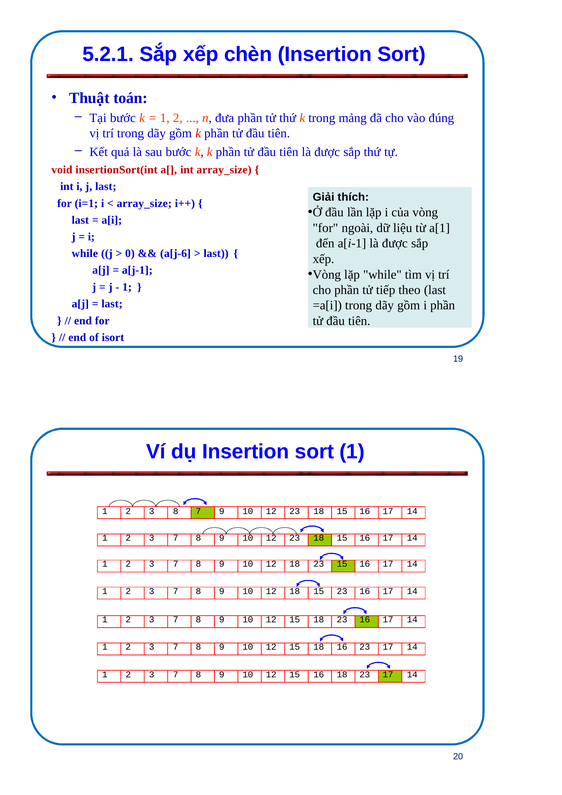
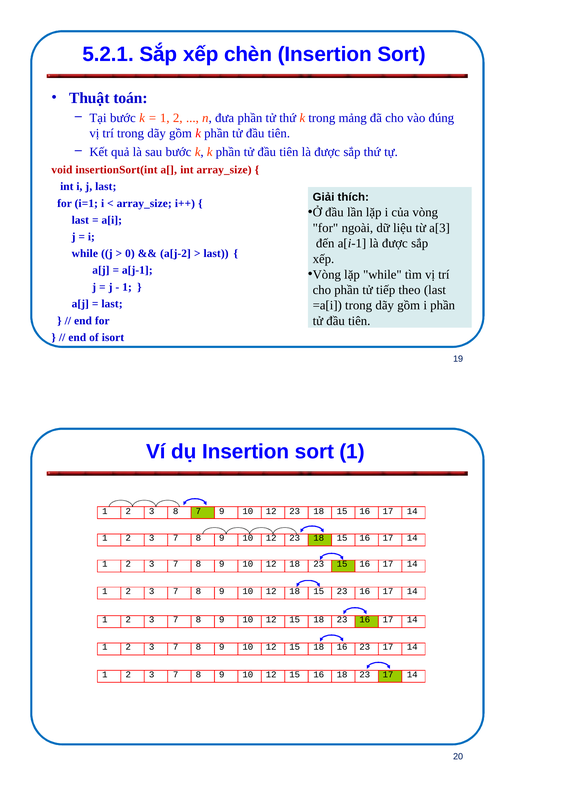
a[1: a[1 -> a[3
a[j-6: a[j-6 -> a[j-2
